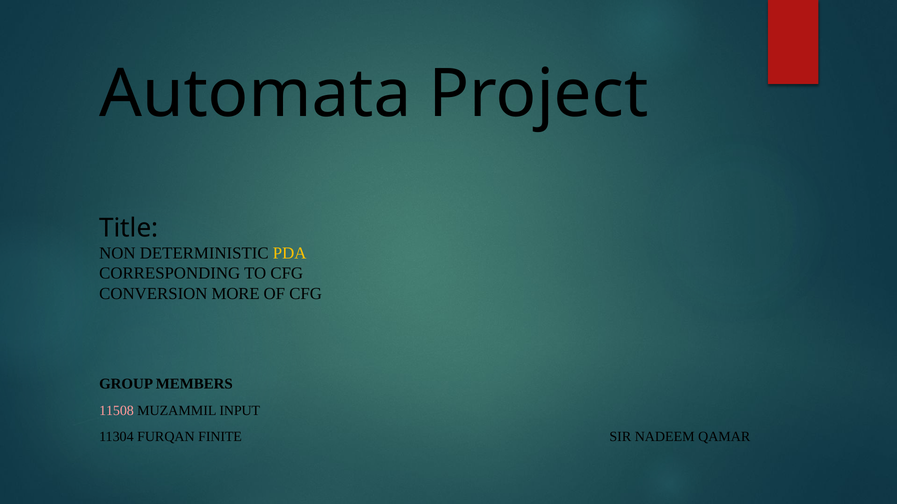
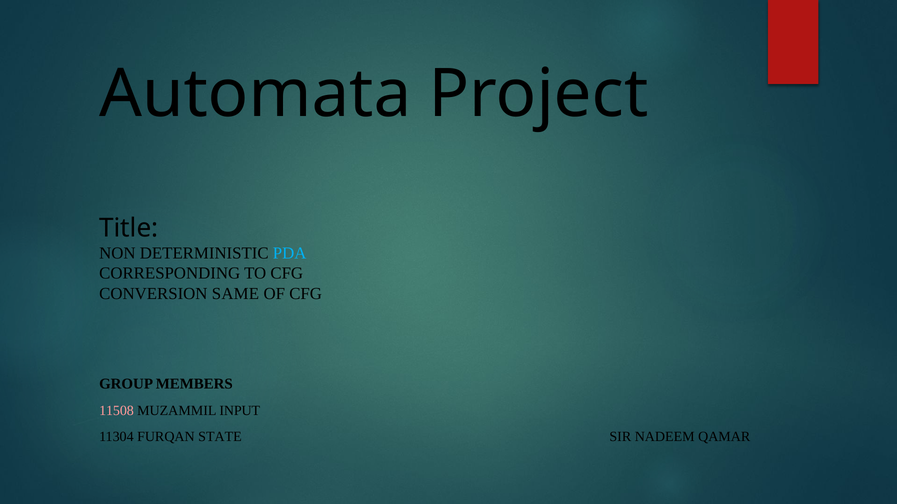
PDA colour: yellow -> light blue
MORE: MORE -> SAME
FINITE: FINITE -> STATE
